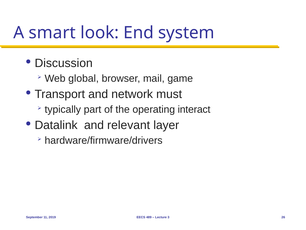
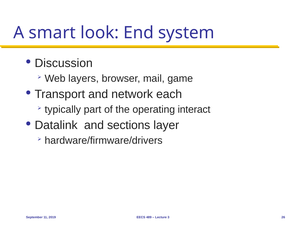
global: global -> layers
must: must -> each
relevant: relevant -> sections
